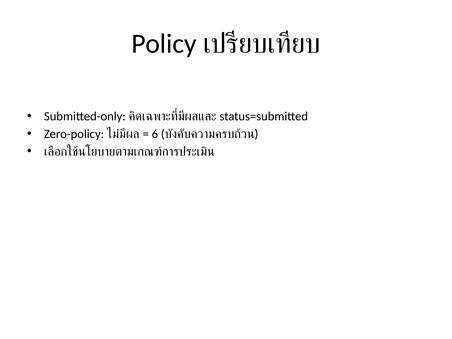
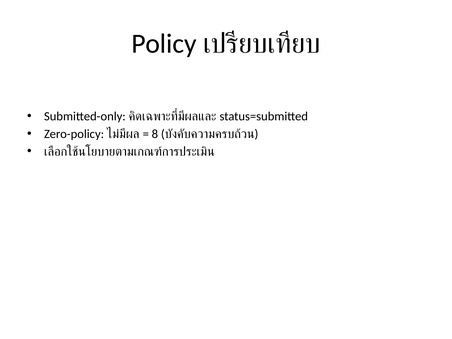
6: 6 -> 8
